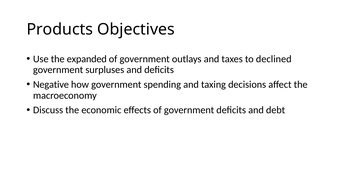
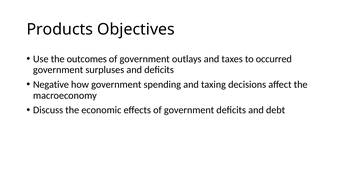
expanded: expanded -> outcomes
declined: declined -> occurred
